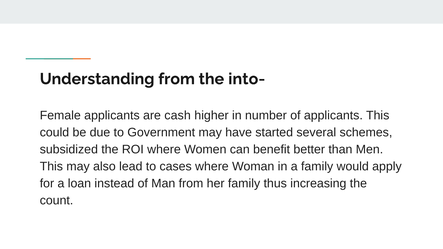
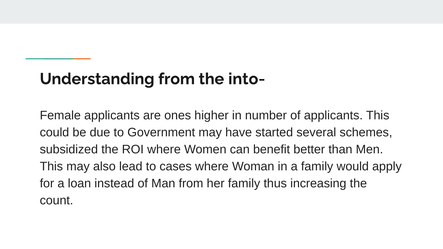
cash: cash -> ones
